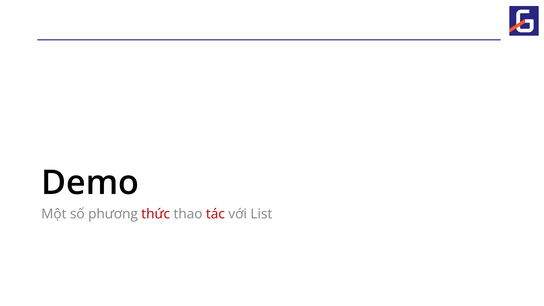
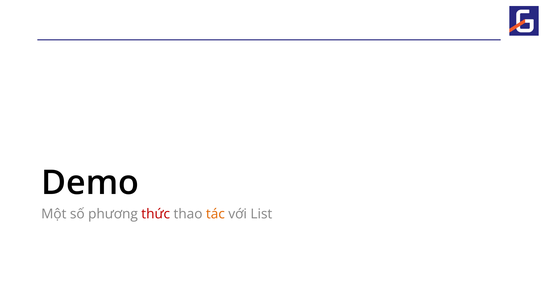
tác colour: red -> orange
